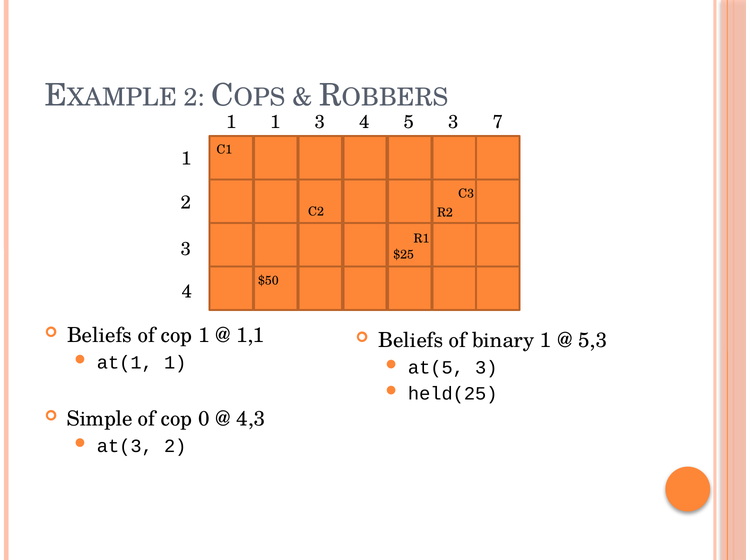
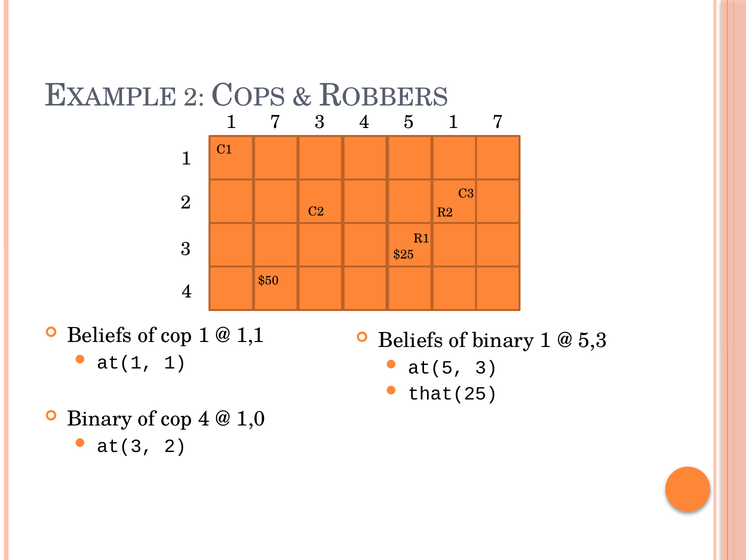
1 at (276, 122): 1 -> 7
5 3: 3 -> 1
held(25: held(25 -> that(25
Simple at (100, 418): Simple -> Binary
cop 0: 0 -> 4
4,3: 4,3 -> 1,0
